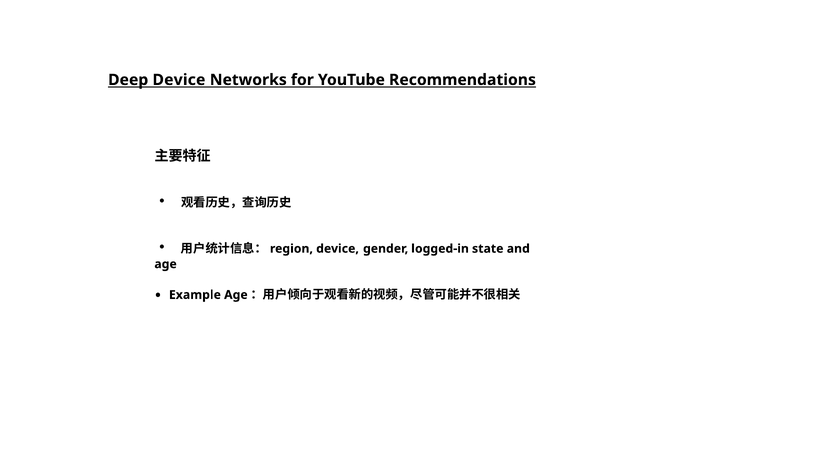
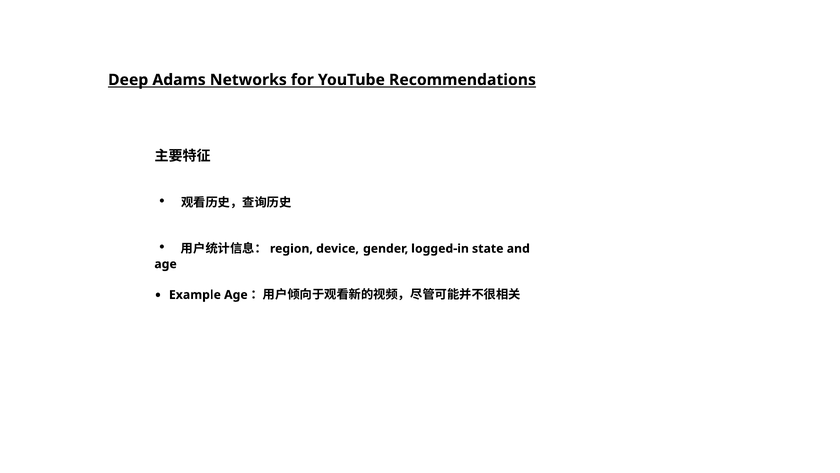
Deep Device: Device -> Adams
